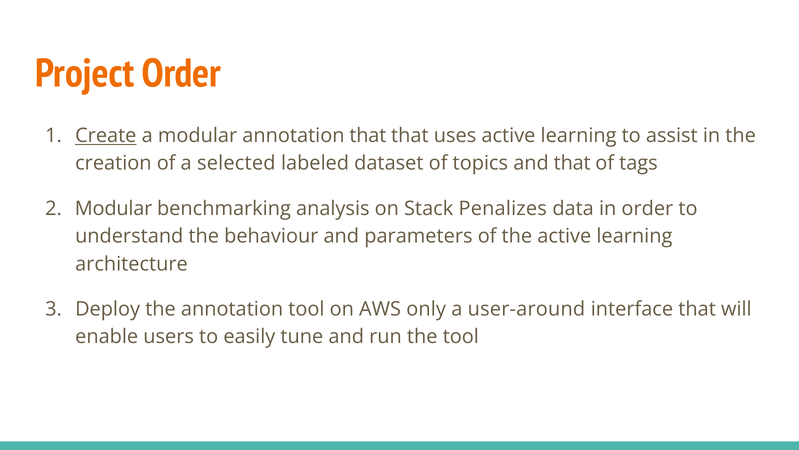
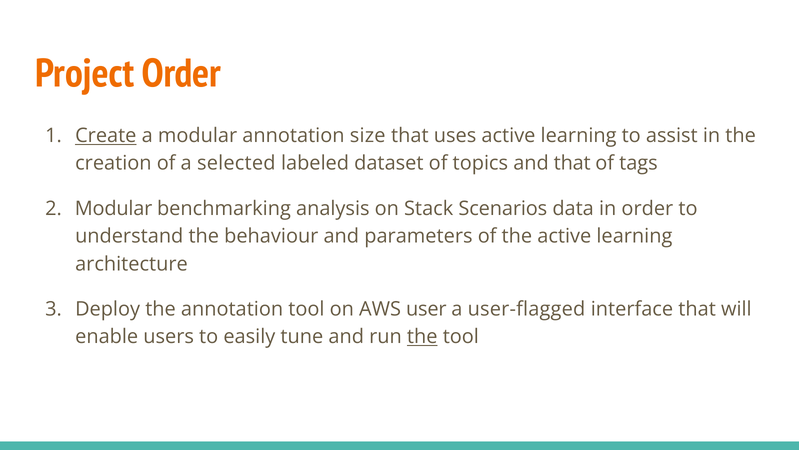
annotation that: that -> size
Penalizes: Penalizes -> Scenarios
only: only -> user
user-around: user-around -> user-flagged
the at (422, 336) underline: none -> present
